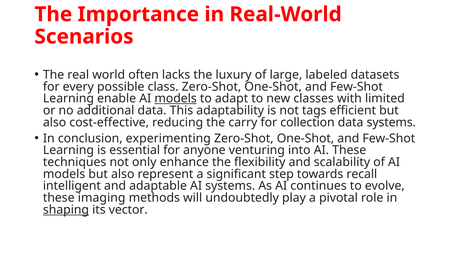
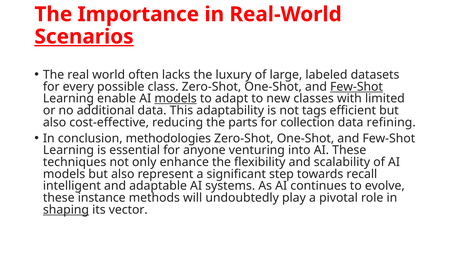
Scenarios underline: none -> present
Few-Shot at (356, 87) underline: none -> present
carry: carry -> parts
data systems: systems -> refining
experimenting: experimenting -> methodologies
imaging: imaging -> instance
